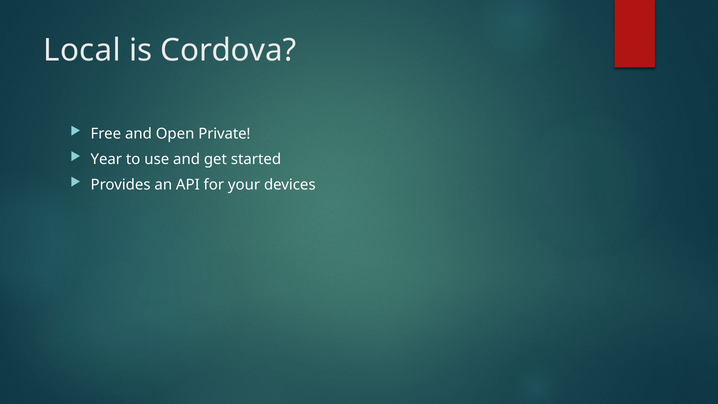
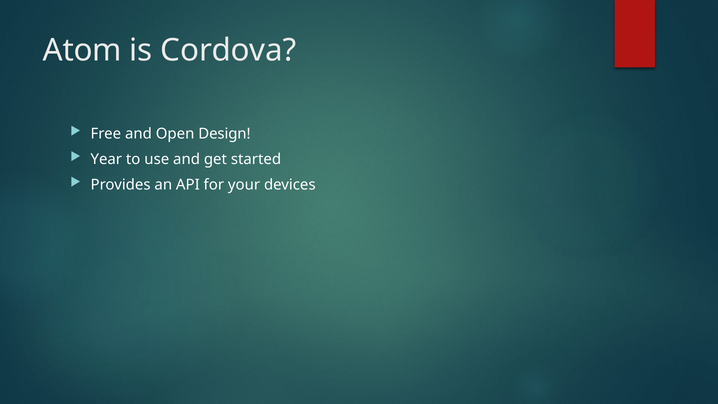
Local: Local -> Atom
Private: Private -> Design
